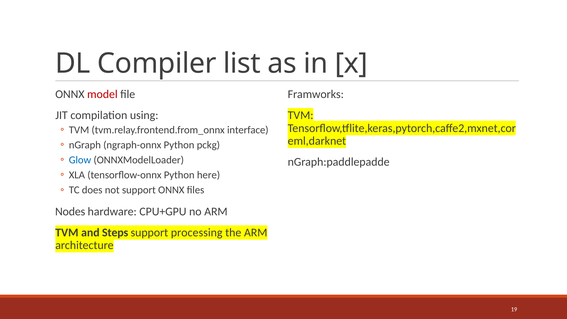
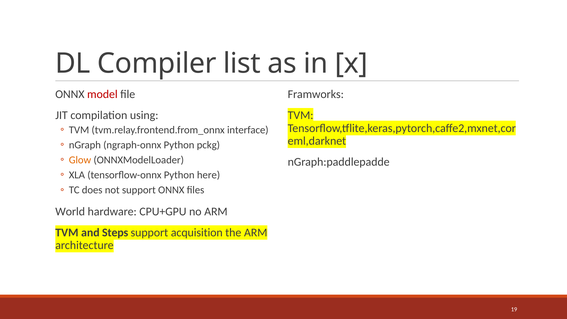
Glow colour: blue -> orange
Nodes: Nodes -> World
processing: processing -> acquisition
